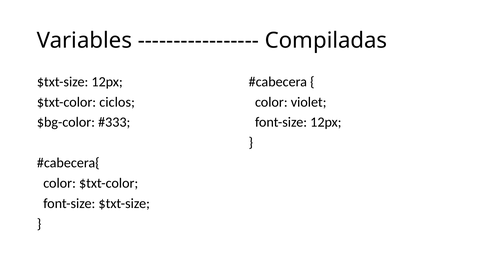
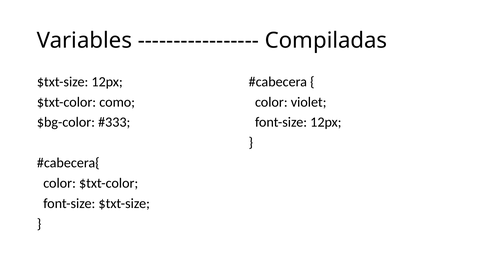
ciclos: ciclos -> como
